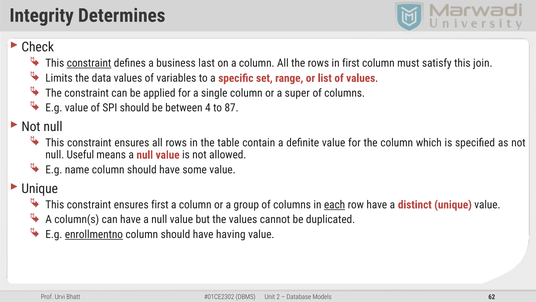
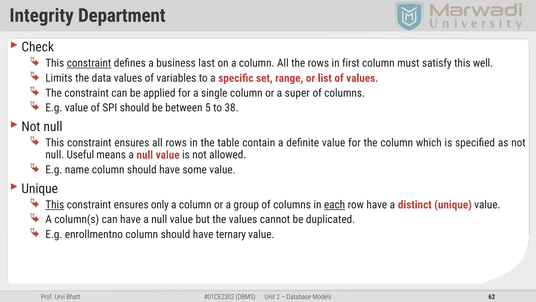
Determines: Determines -> Department
join: join -> well
4: 4 -> 5
87: 87 -> 38
This at (55, 204) underline: none -> present
ensures first: first -> only
enrollmentno underline: present -> none
having: having -> ternary
